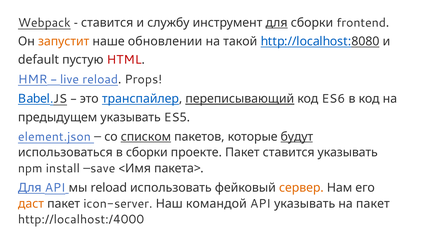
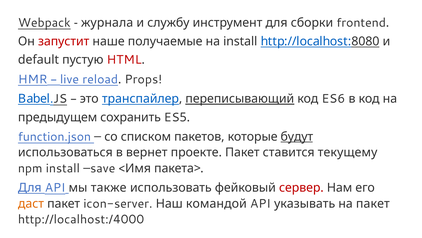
ставится at (107, 23): ставится -> журнала
для at (277, 23) underline: present -> none
запустит colour: orange -> red
обновлении: обновлении -> получаемые
на такой: такой -> install
предыдущем указывать: указывать -> сохранить
element.json: element.json -> function.json
списком underline: present -> none
в сборки: сборки -> вернет
ставится указывать: указывать -> текущему
мы reload: reload -> также
сервер colour: orange -> red
